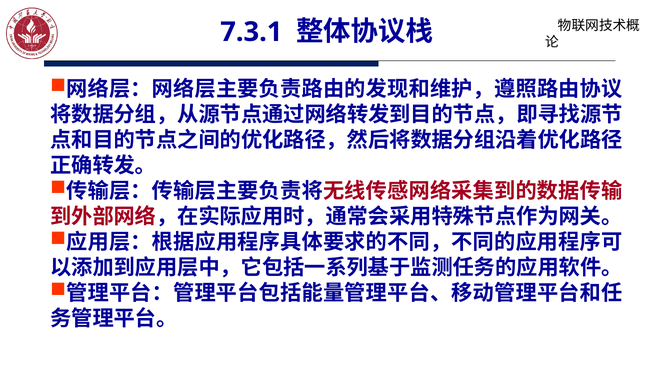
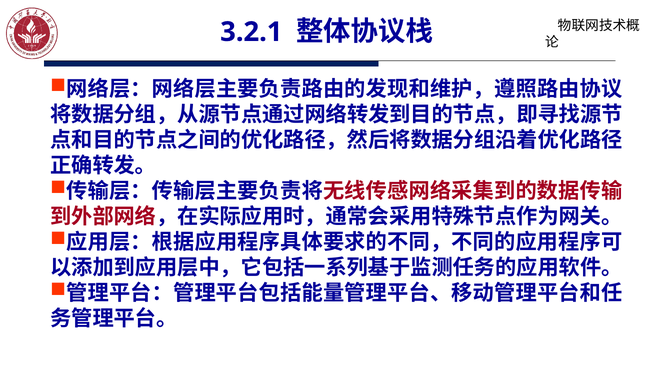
7.3.1: 7.3.1 -> 3.2.1
